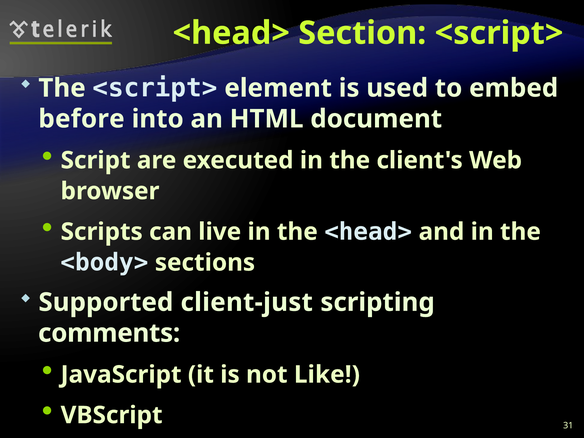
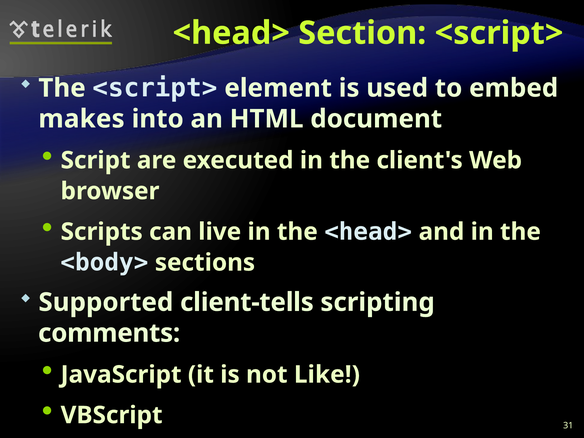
before: before -> makes
client-just: client-just -> client-tells
